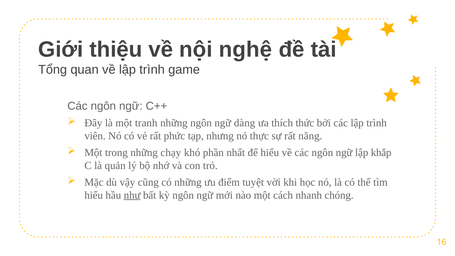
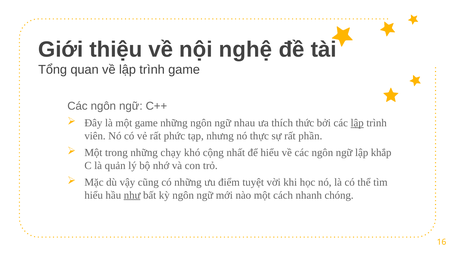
một tranh: tranh -> game
dàng: dàng -> nhau
lập at (357, 123) underline: none -> present
năng: năng -> phần
phần: phần -> cộng
